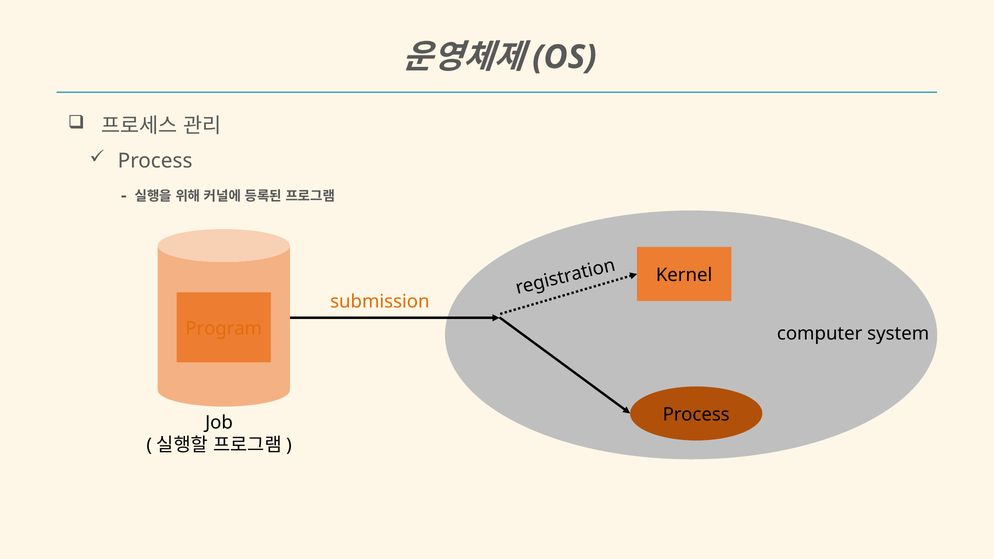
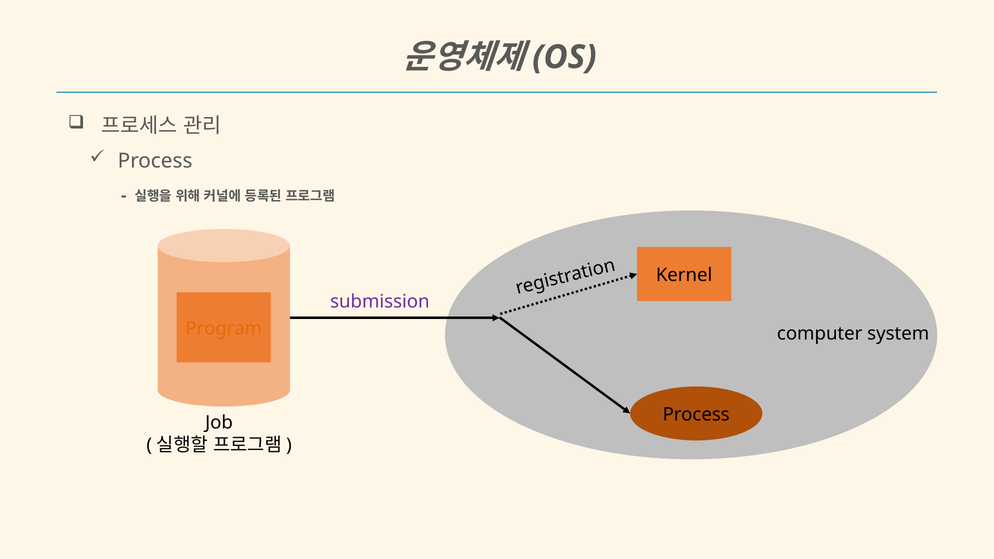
submission colour: orange -> purple
